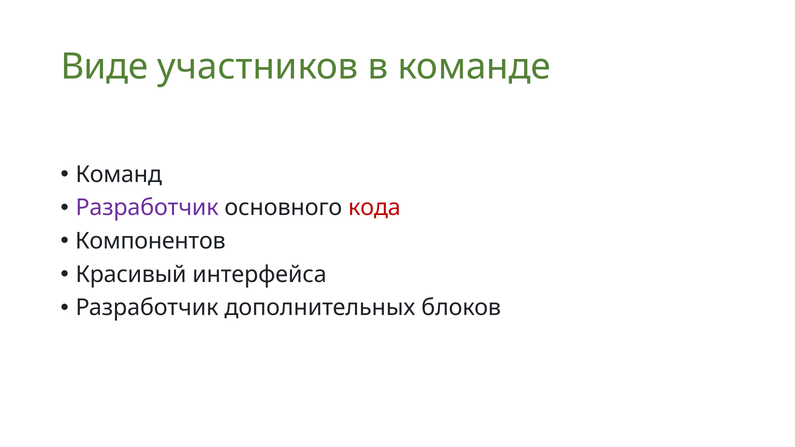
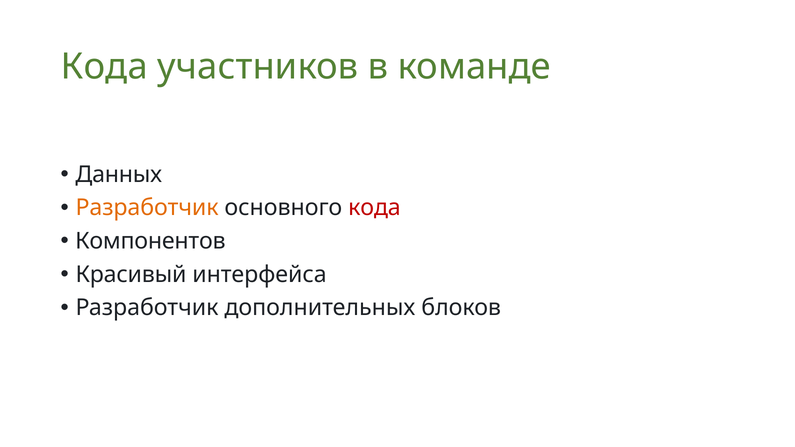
Виде at (104, 67): Виде -> Кода
Команд: Команд -> Данных
Разработчик at (147, 208) colour: purple -> orange
